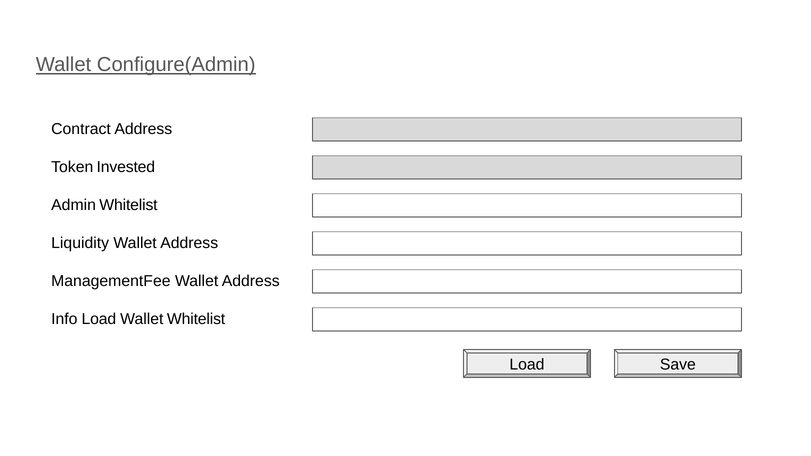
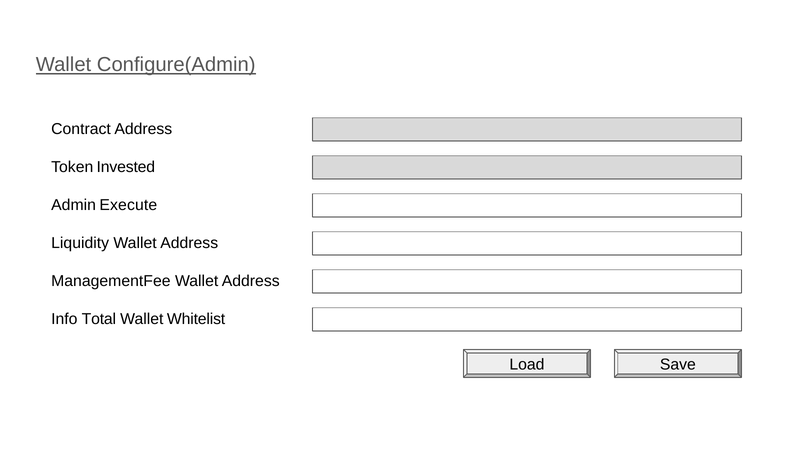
Admin Whitelist: Whitelist -> Execute
Info Load: Load -> Total
